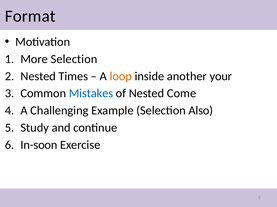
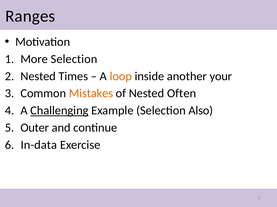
Format: Format -> Ranges
Mistakes colour: blue -> orange
Come: Come -> Often
Challenging underline: none -> present
Study: Study -> Outer
In-soon: In-soon -> In-data
